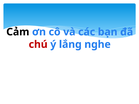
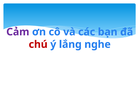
Cảm colour: black -> purple
